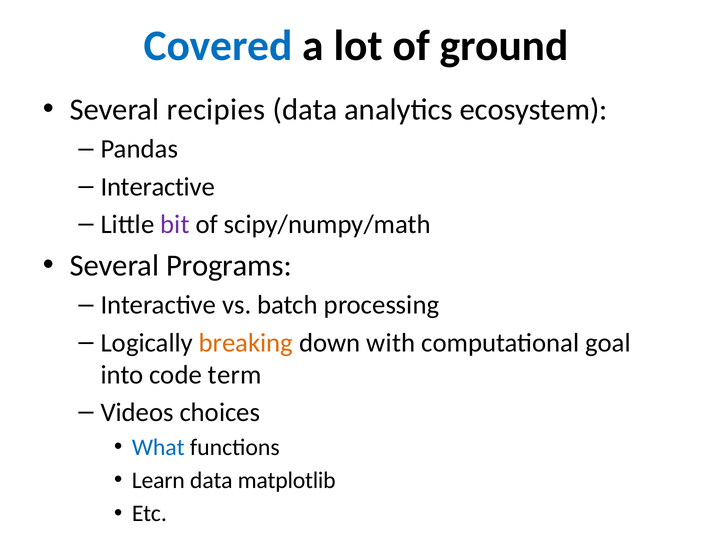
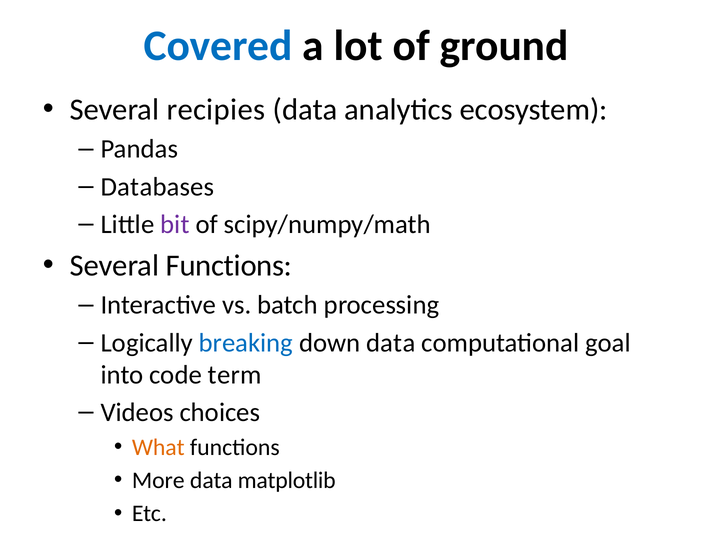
Interactive at (158, 187): Interactive -> Databases
Several Programs: Programs -> Functions
breaking colour: orange -> blue
down with: with -> data
What colour: blue -> orange
Learn: Learn -> More
